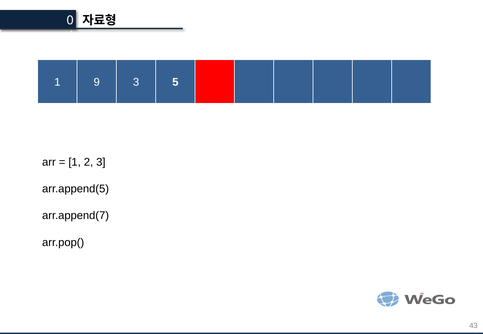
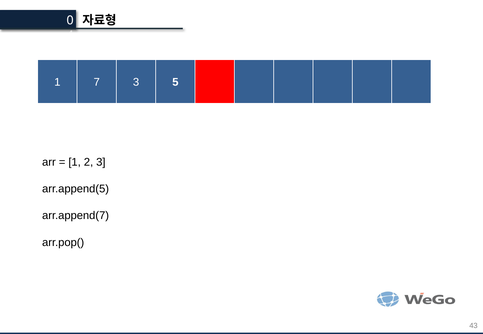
9: 9 -> 7
